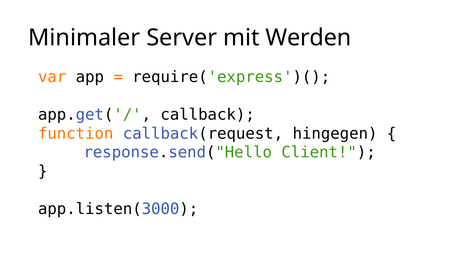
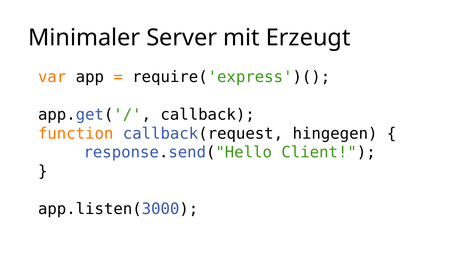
Werden: Werden -> Erzeugt
